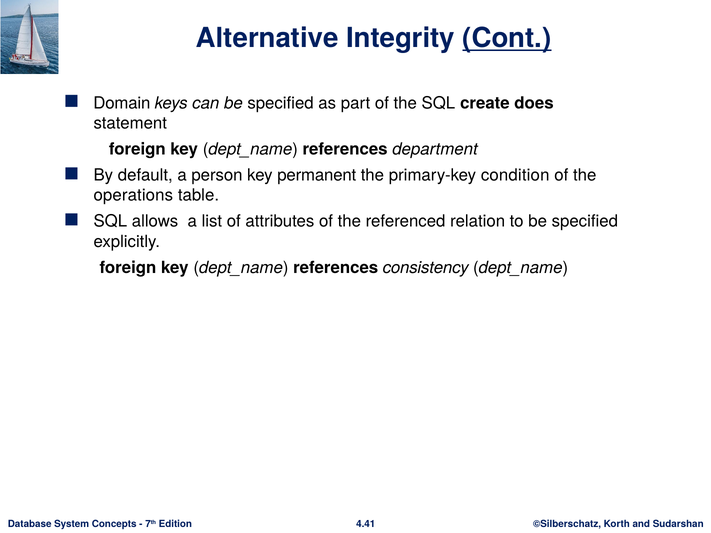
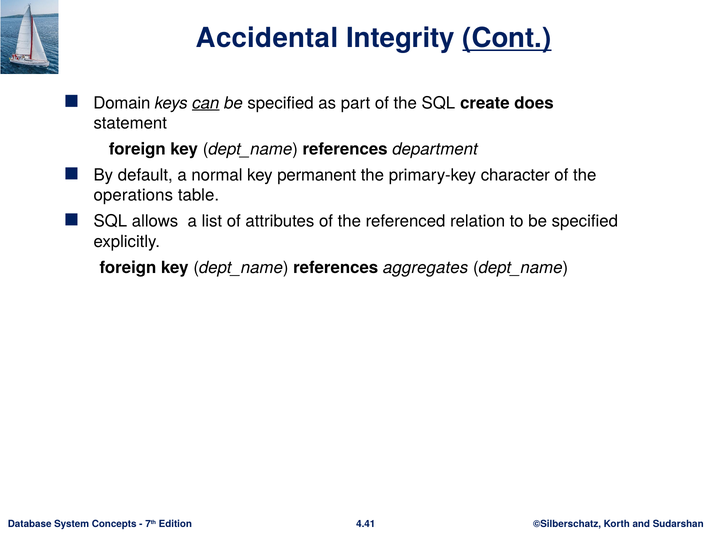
Alternative: Alternative -> Accidental
can underline: none -> present
person: person -> normal
condition: condition -> character
consistency: consistency -> aggregates
